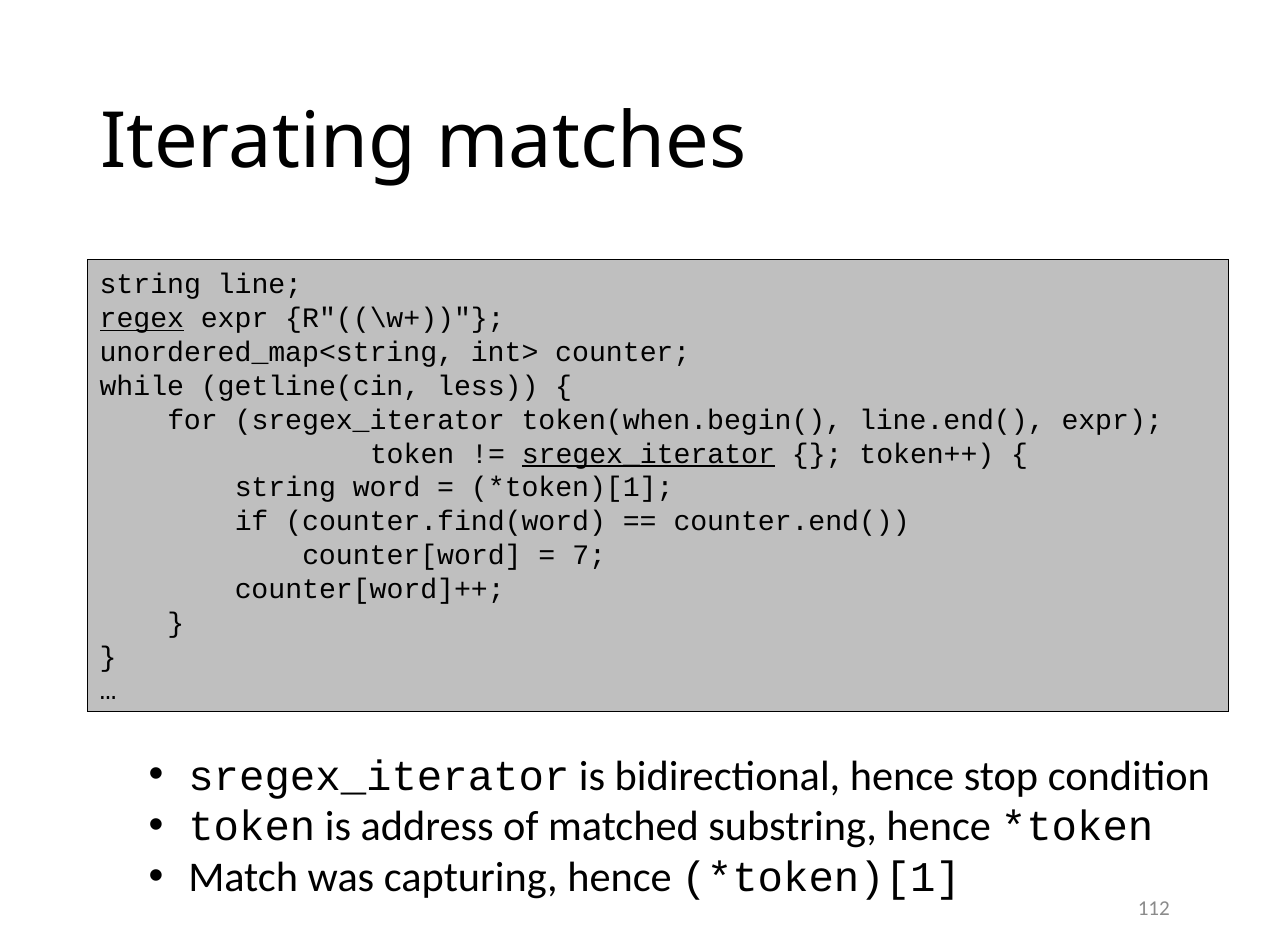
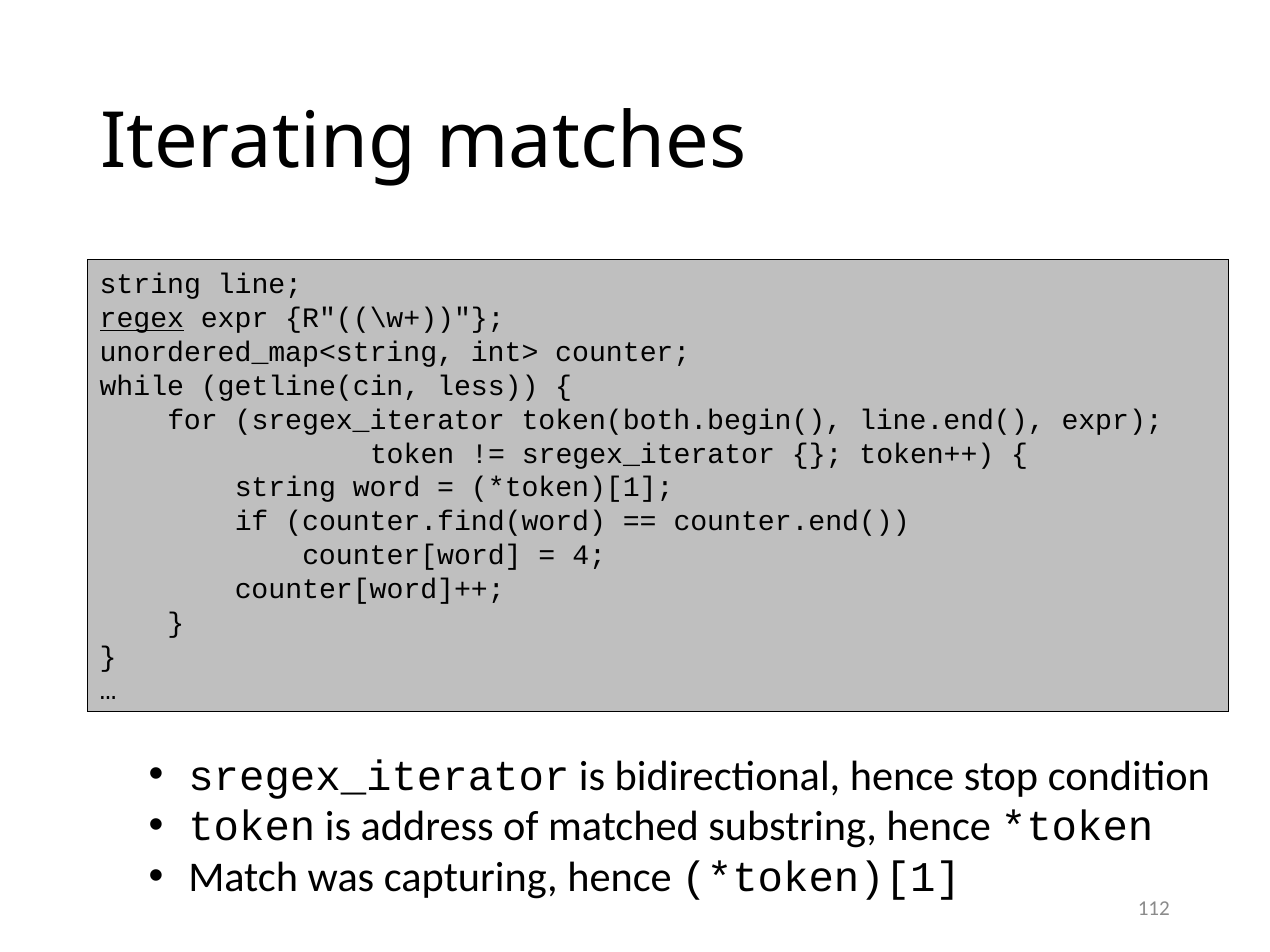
token(when.begin(: token(when.begin( -> token(both.begin(
sregex_iterator at (648, 454) underline: present -> none
7: 7 -> 4
